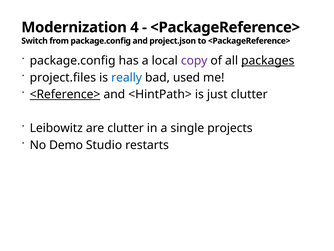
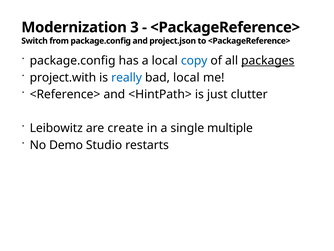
4: 4 -> 3
copy colour: purple -> blue
project.files: project.files -> project.with
bad used: used -> local
<Reference> underline: present -> none
are clutter: clutter -> create
projects: projects -> multiple
